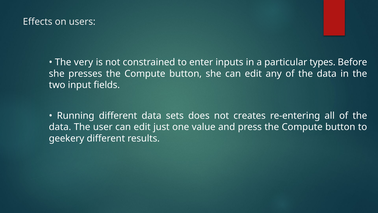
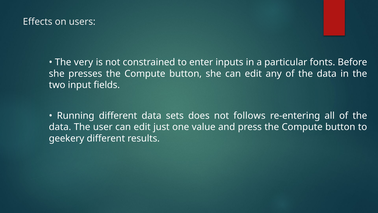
types: types -> fonts
creates: creates -> follows
